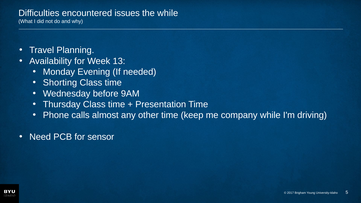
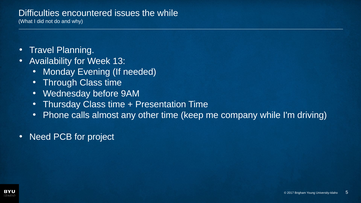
Shorting: Shorting -> Through
sensor: sensor -> project
